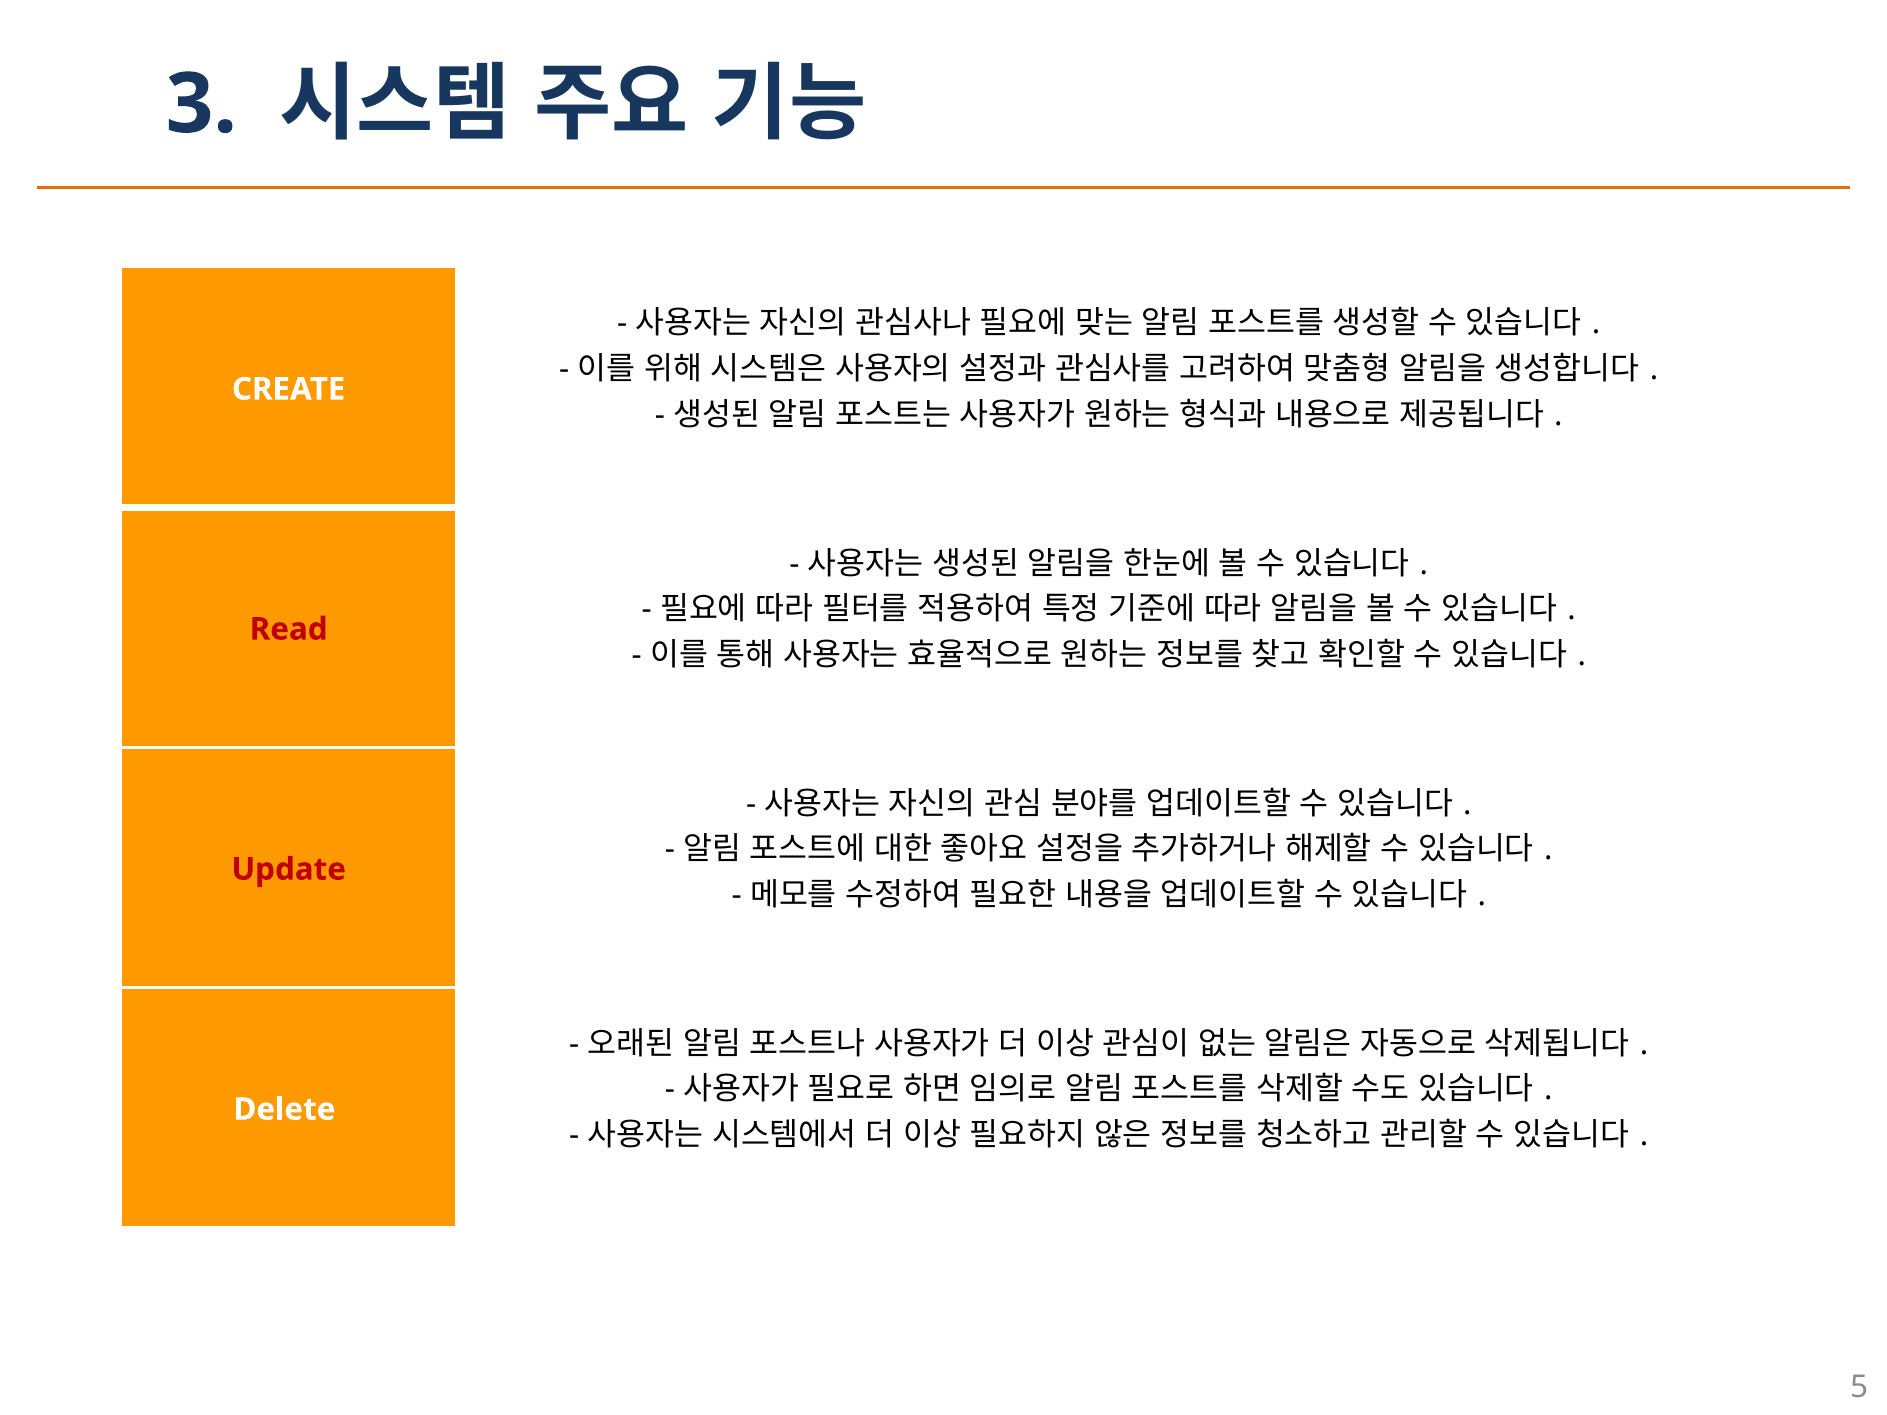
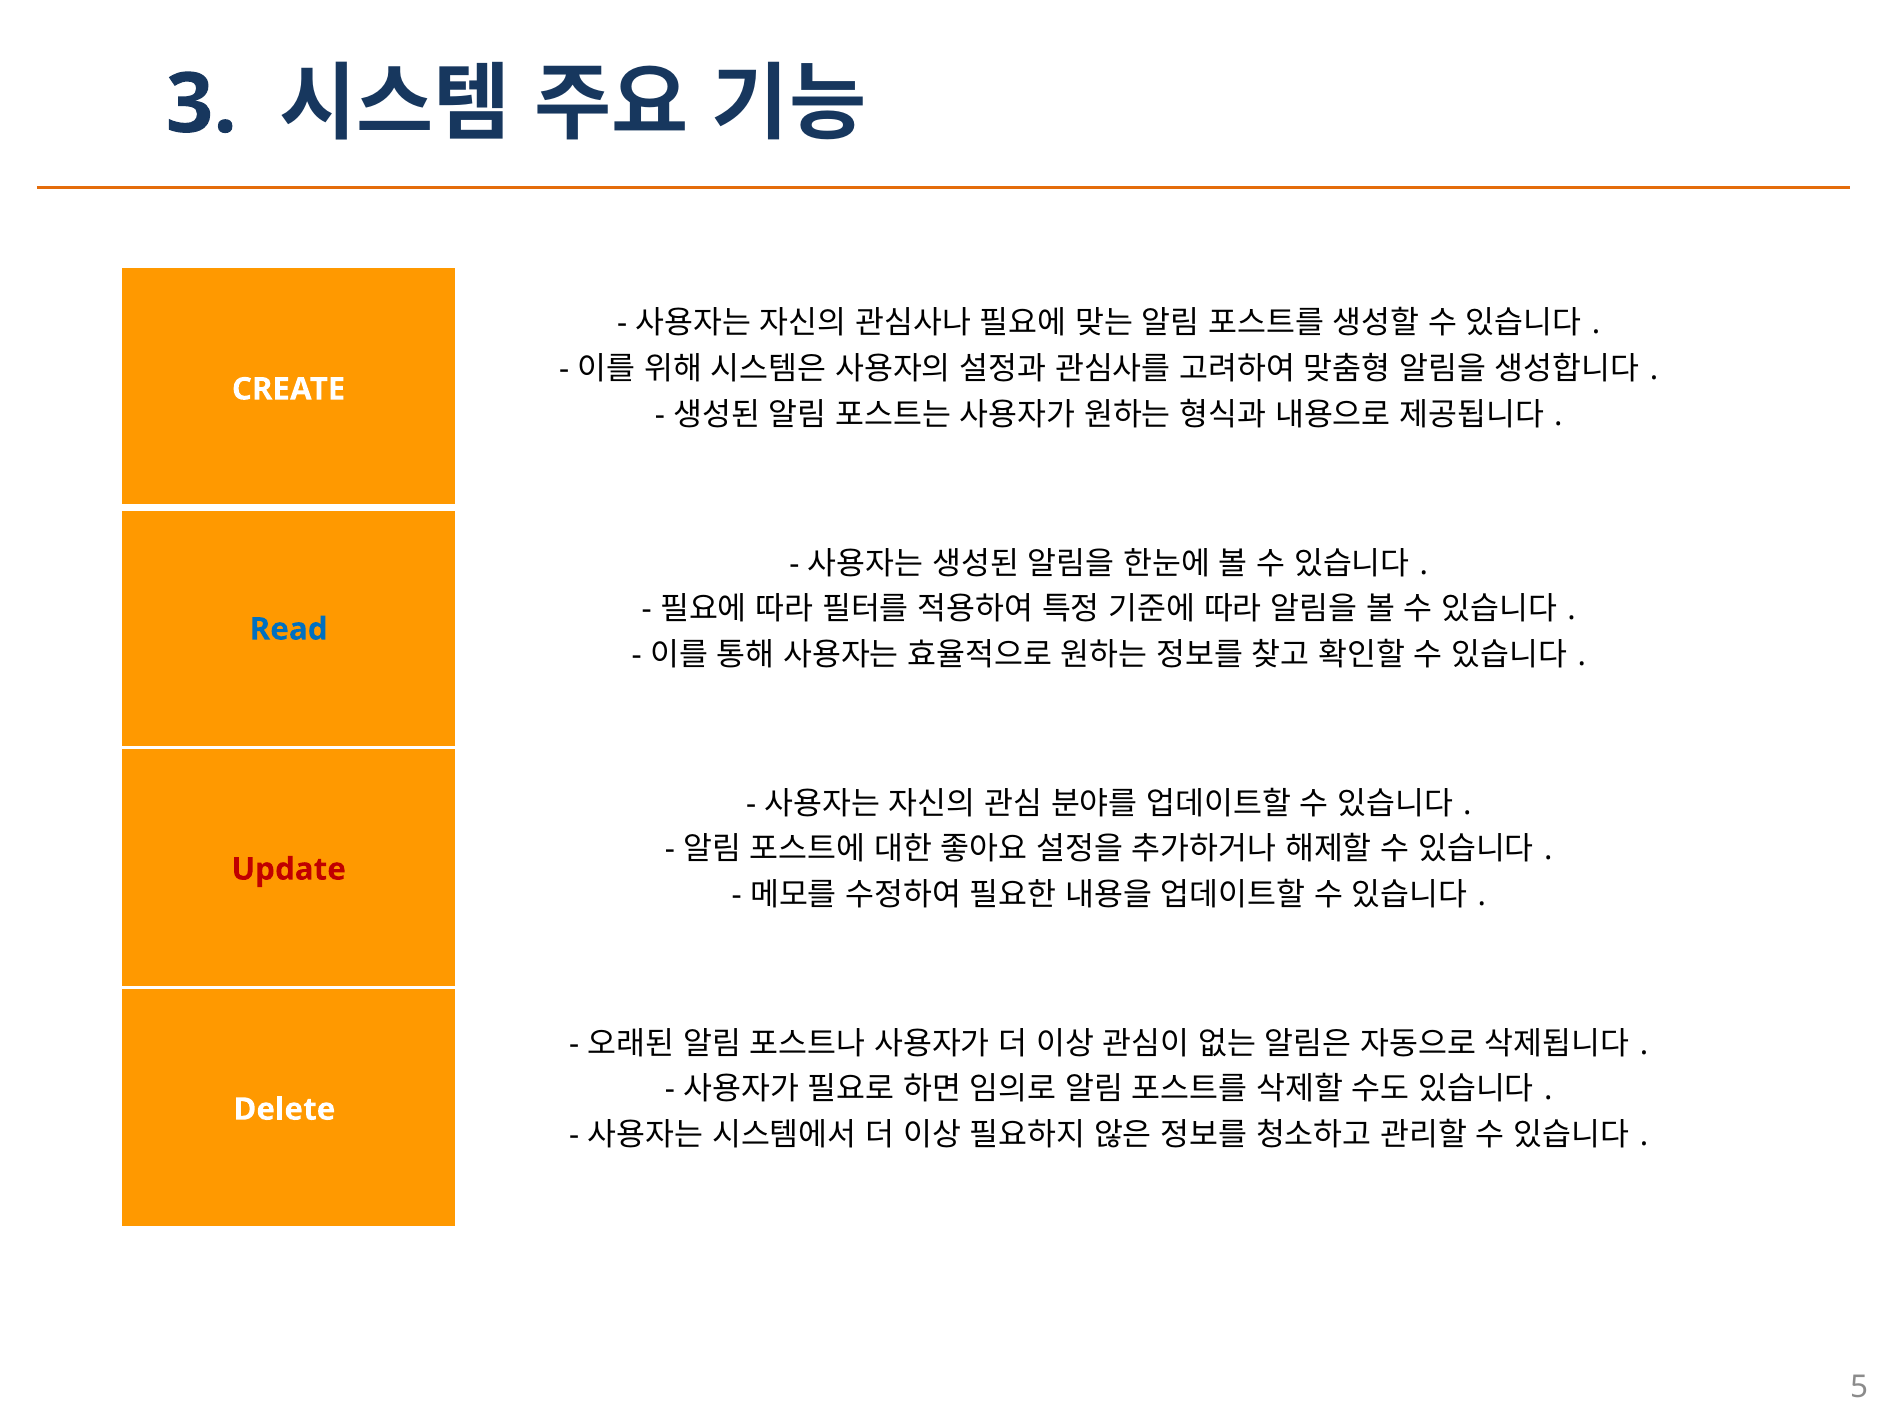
Read colour: red -> blue
